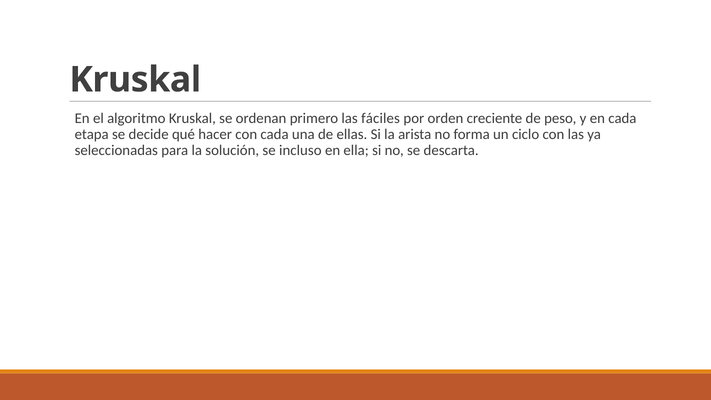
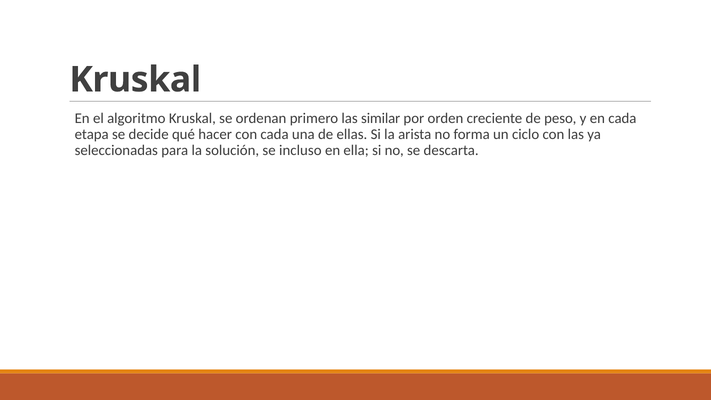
fáciles: fáciles -> similar
